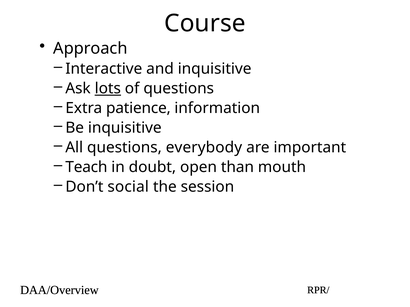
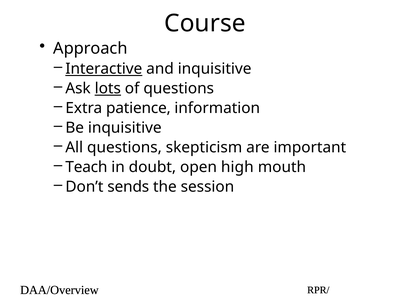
Interactive underline: none -> present
everybody: everybody -> skepticism
than: than -> high
social: social -> sends
